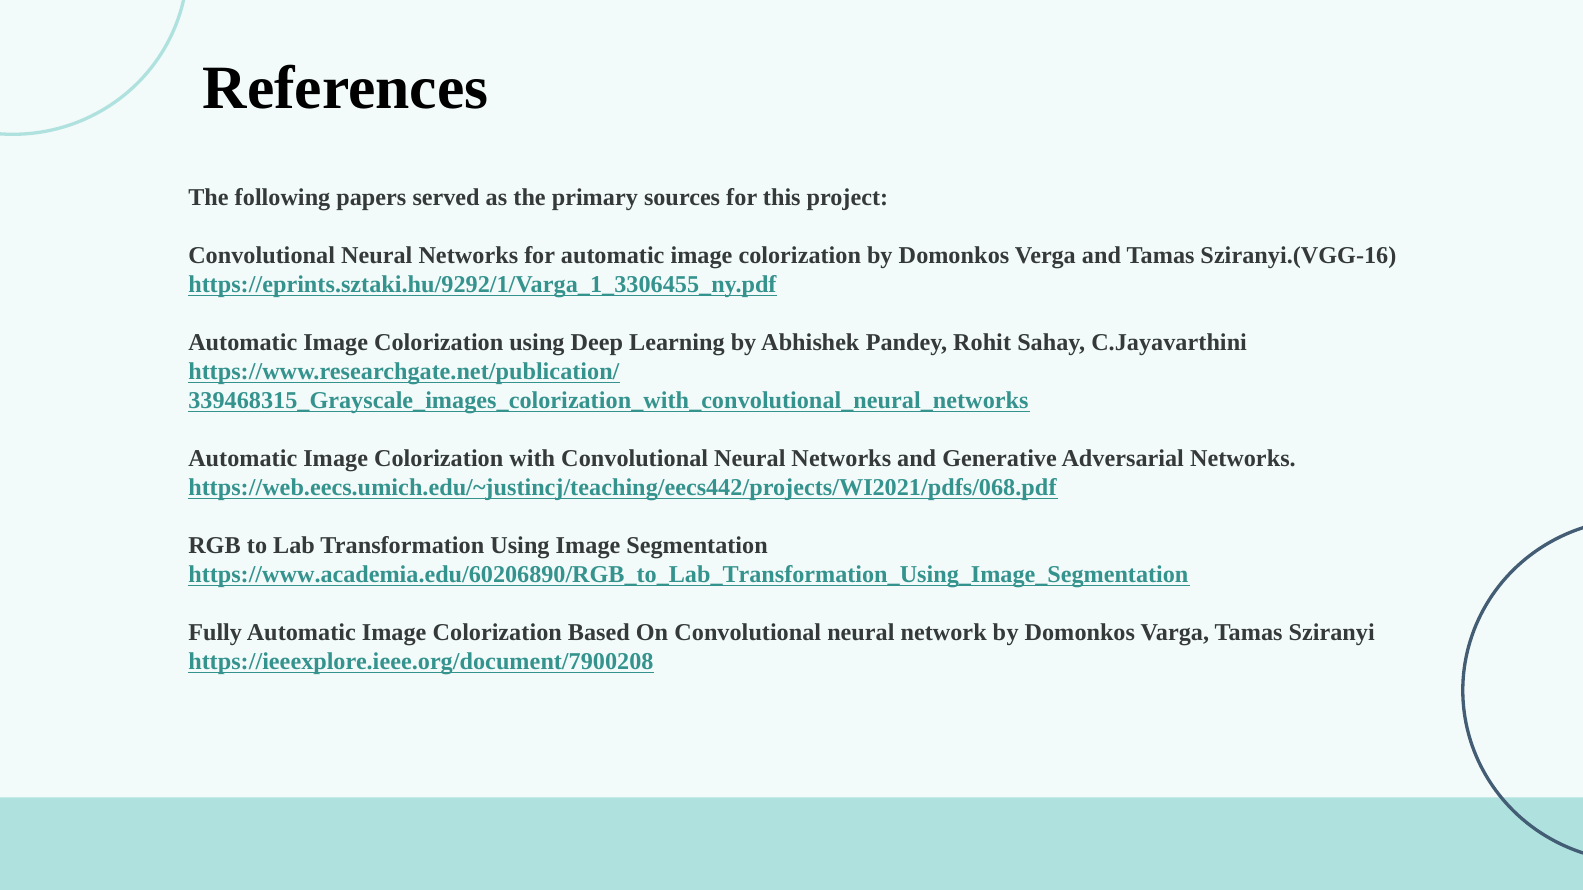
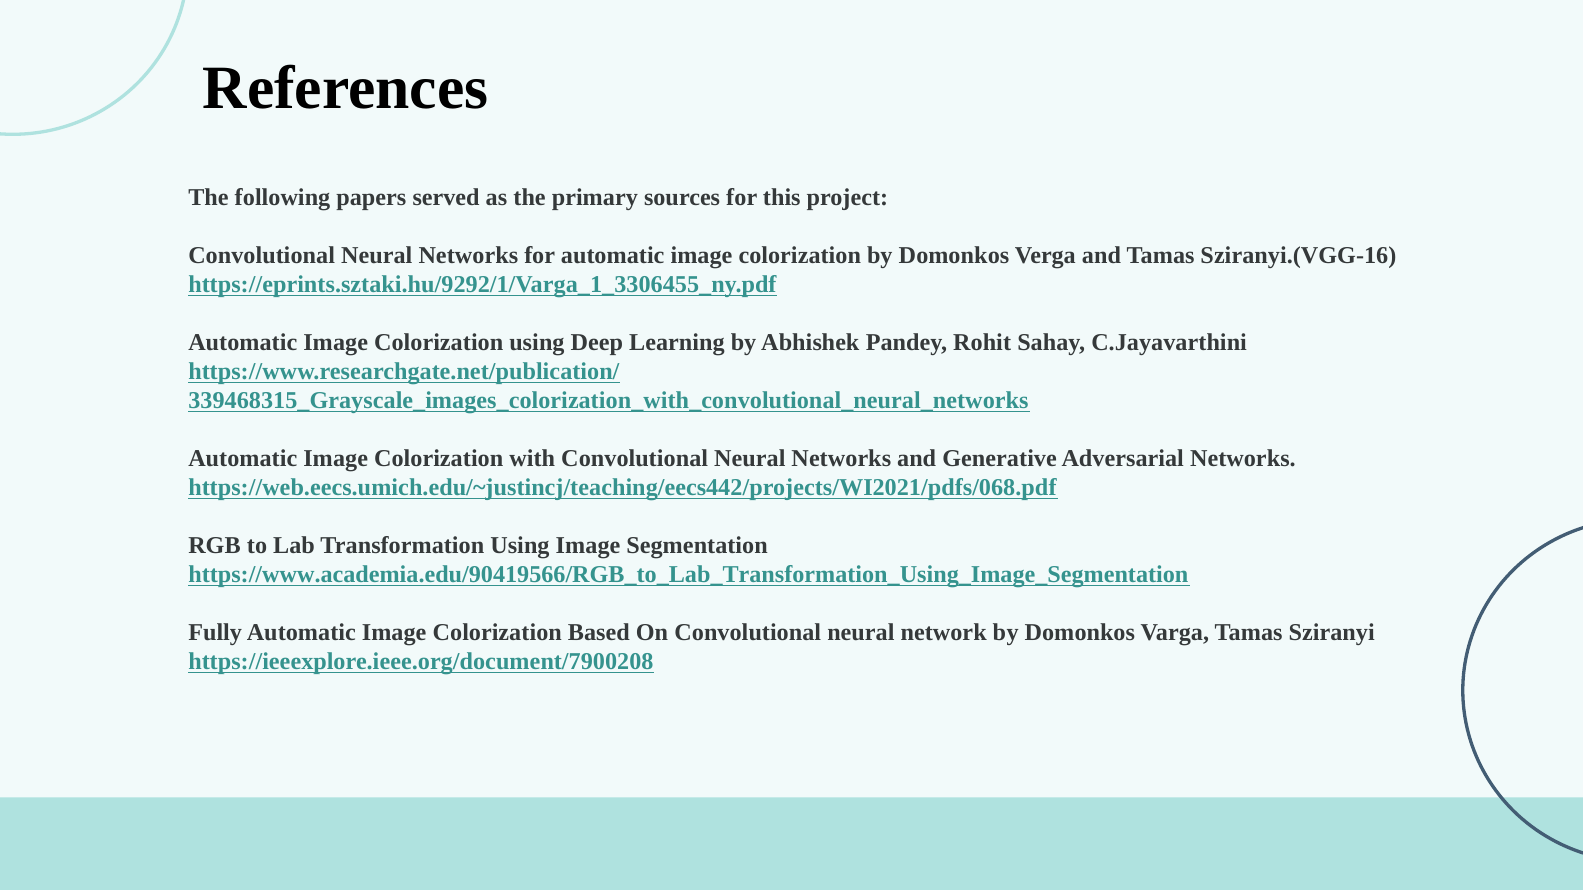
https://www.academia.edu/60206890/RGB_to_Lab_Transformation_Using_Image_Segmentation: https://www.academia.edu/60206890/RGB_to_Lab_Transformation_Using_Image_Segmentation -> https://www.academia.edu/90419566/RGB_to_Lab_Transformation_Using_Image_Segmentation
